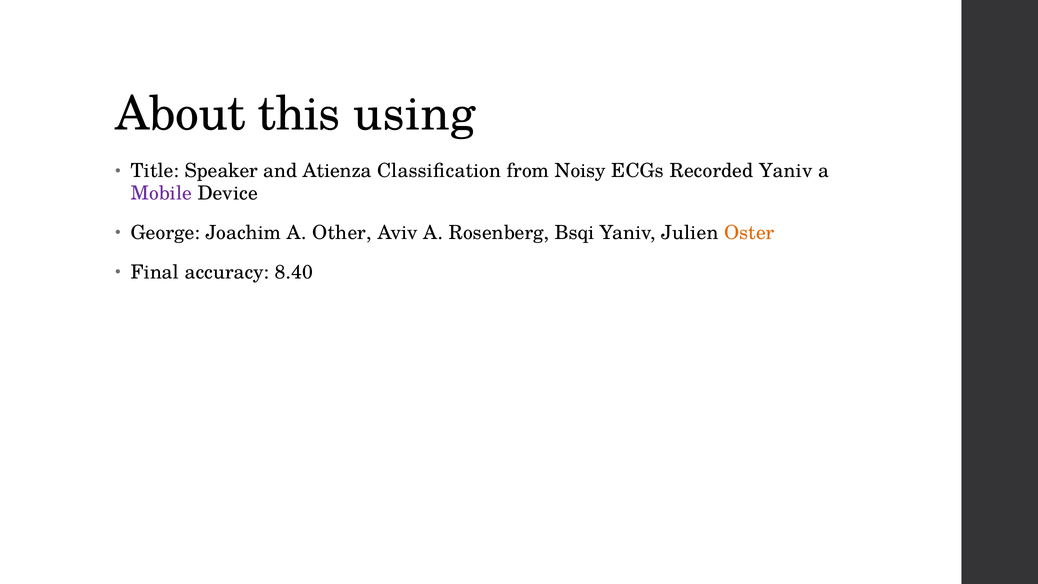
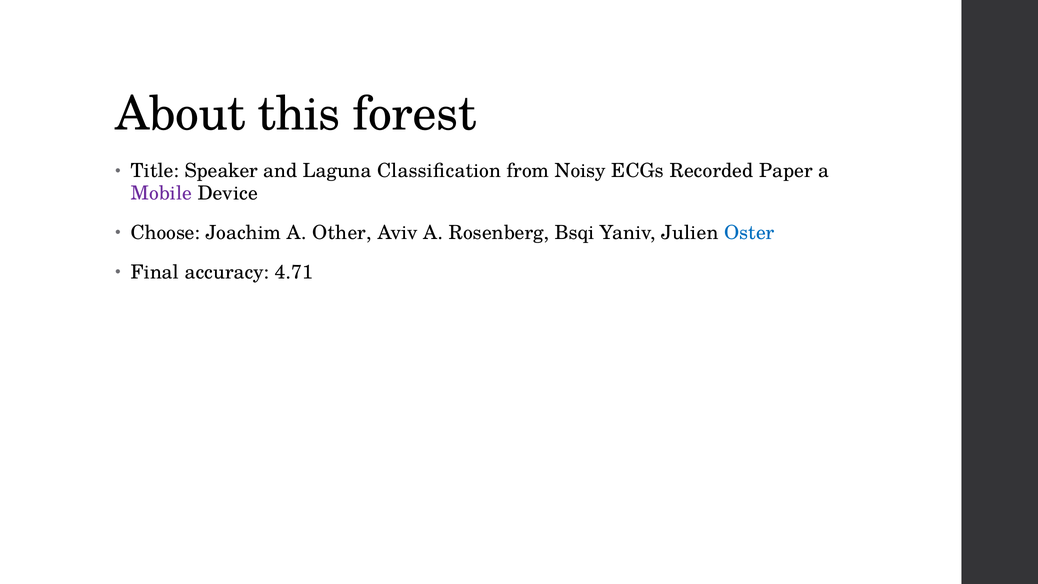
using: using -> forest
Atienza: Atienza -> Laguna
Recorded Yaniv: Yaniv -> Paper
George: George -> Choose
Oster colour: orange -> blue
8.40: 8.40 -> 4.71
